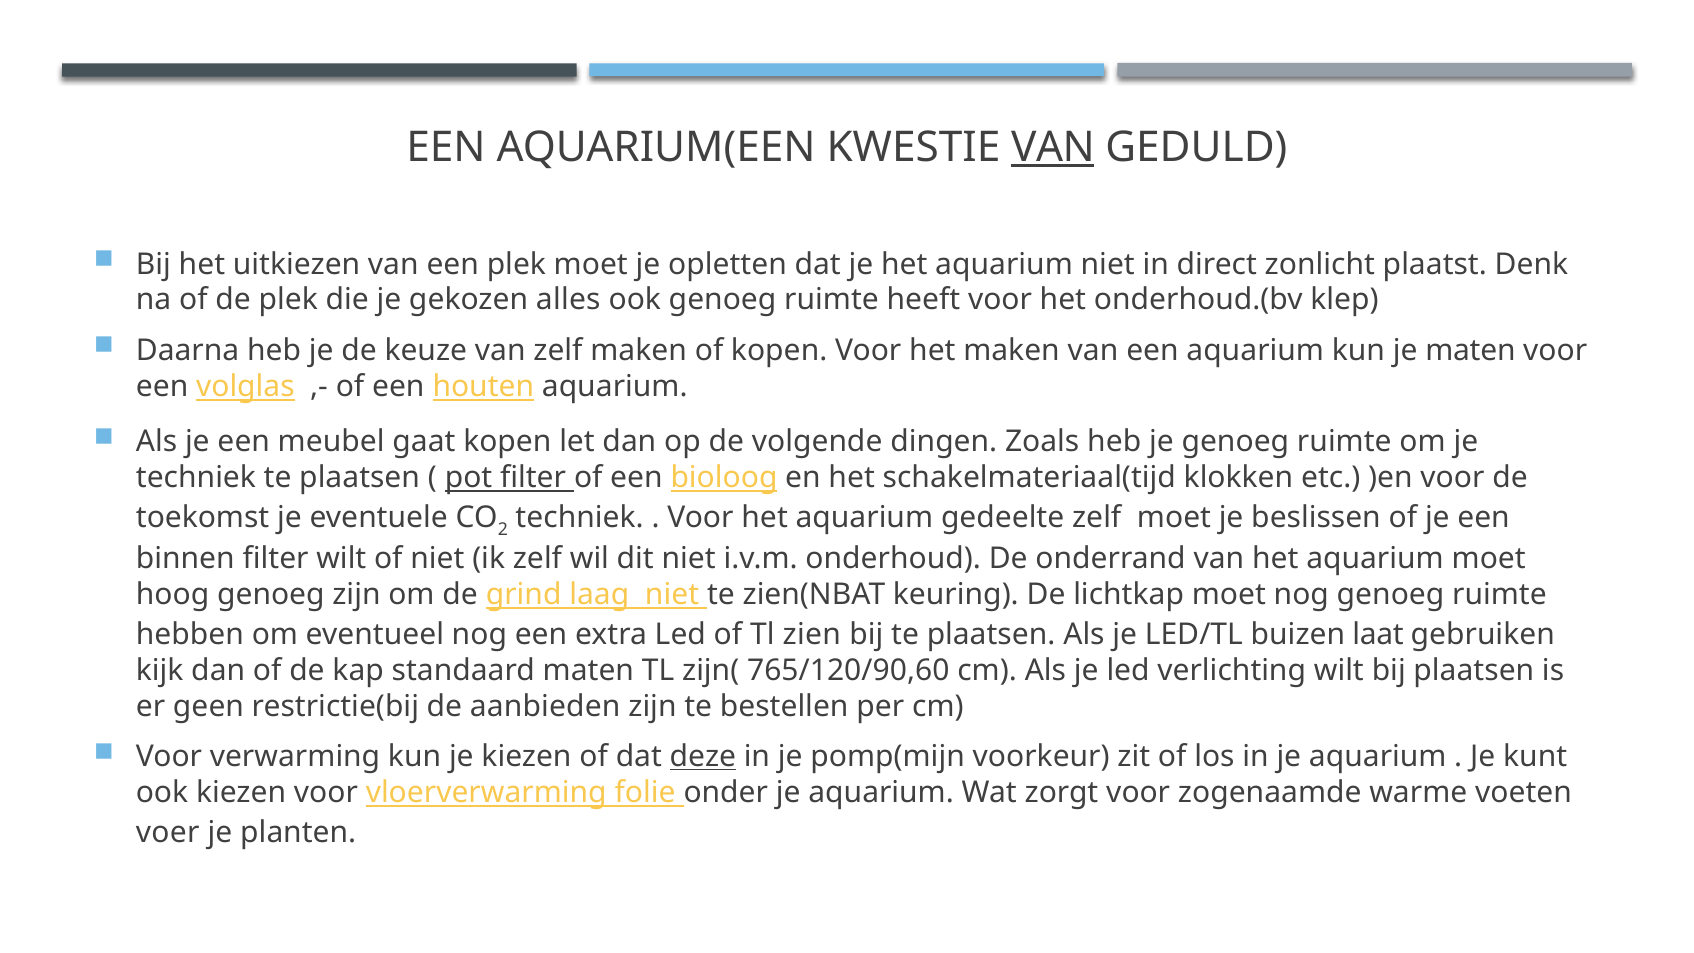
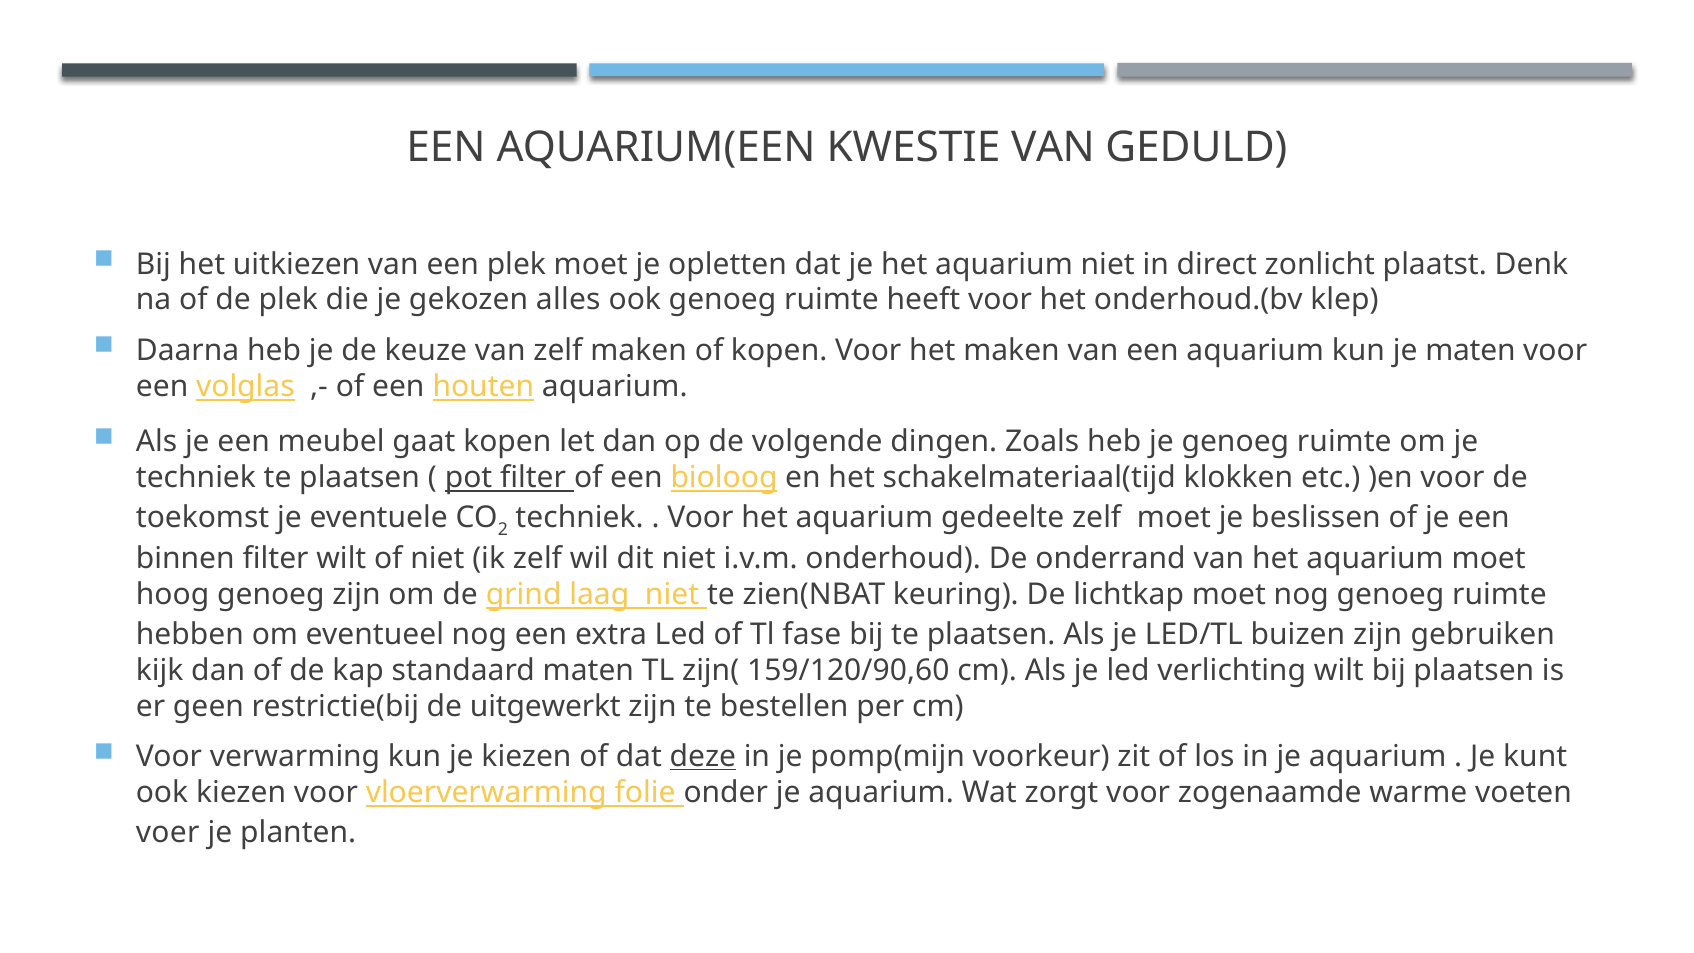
VAN at (1053, 147) underline: present -> none
zien: zien -> fase
buizen laat: laat -> zijn
765/120/90,60: 765/120/90,60 -> 159/120/90,60
aanbieden: aanbieden -> uitgewerkt
